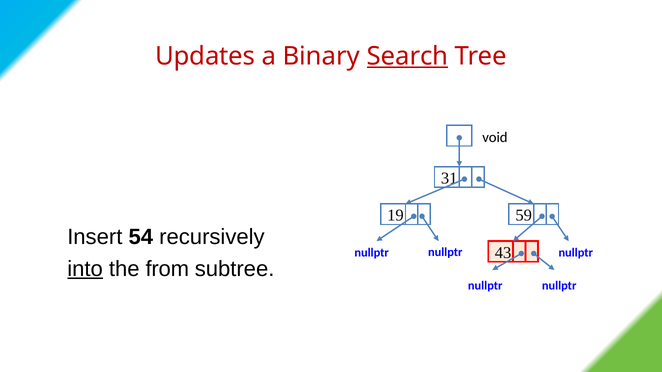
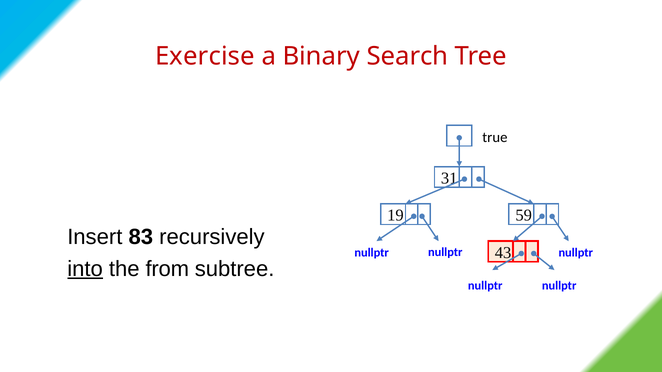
Updates: Updates -> Exercise
Search underline: present -> none
void: void -> true
54: 54 -> 83
